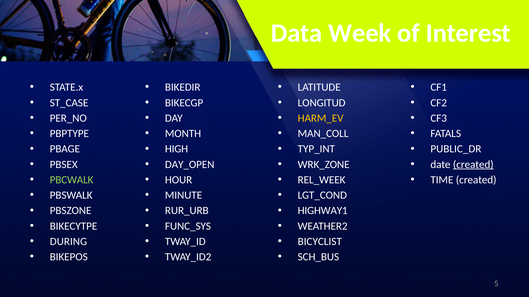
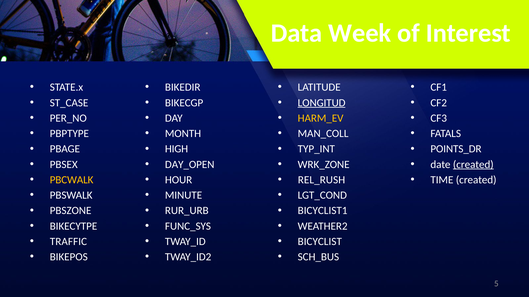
LONGITUD underline: none -> present
PUBLIC_DR: PUBLIC_DR -> POINTS_DR
PBCWALK colour: light green -> yellow
REL_WEEK: REL_WEEK -> REL_RUSH
HIGHWAY1: HIGHWAY1 -> BICYCLIST1
DURING: DURING -> TRAFFIC
